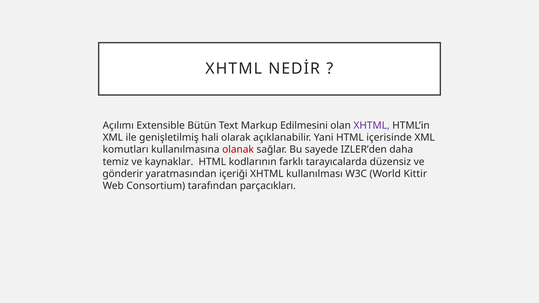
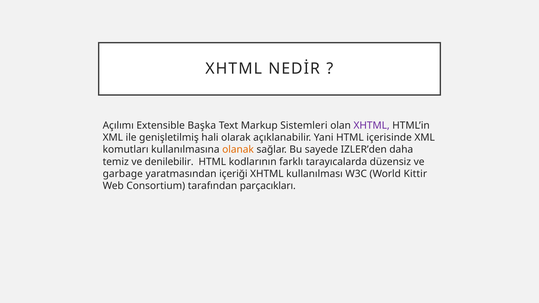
Bütün: Bütün -> Başka
Edilmesini: Edilmesini -> Sistemleri
olanak colour: red -> orange
kaynaklar: kaynaklar -> denilebilir
gönderir: gönderir -> garbage
